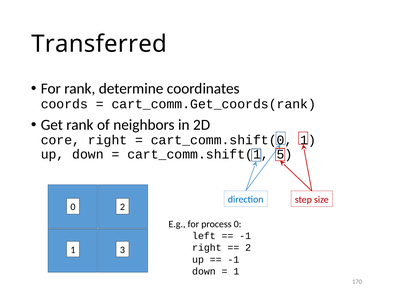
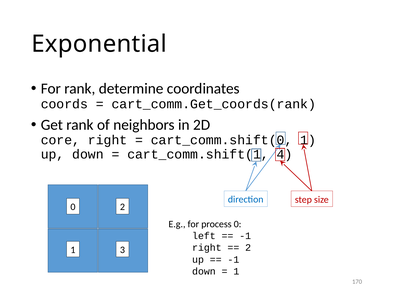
Transferred: Transferred -> Exponential
5: 5 -> 4
